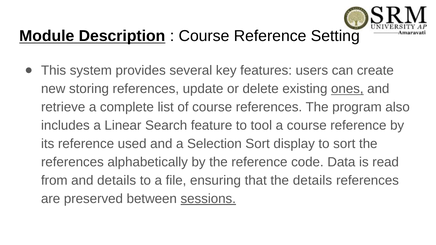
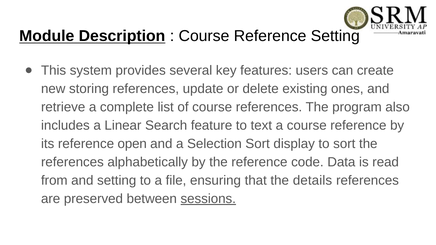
ones underline: present -> none
tool: tool -> text
used: used -> open
and details: details -> setting
